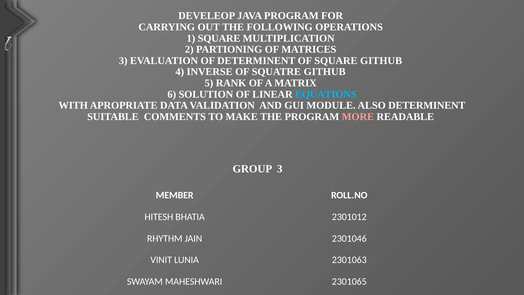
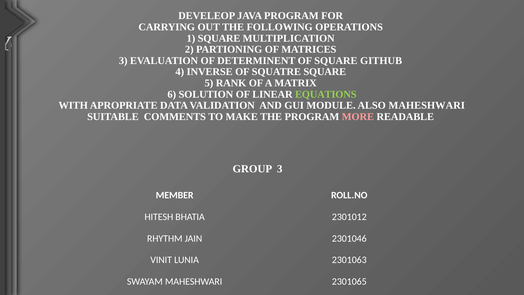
SQUATRE GITHUB: GITHUB -> SQUARE
EQUATIONS colour: light blue -> light green
ALSO DETERMINENT: DETERMINENT -> MAHESHWARI
